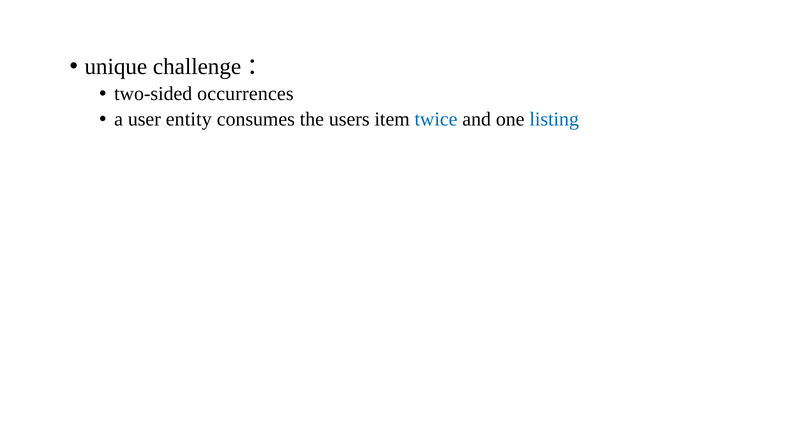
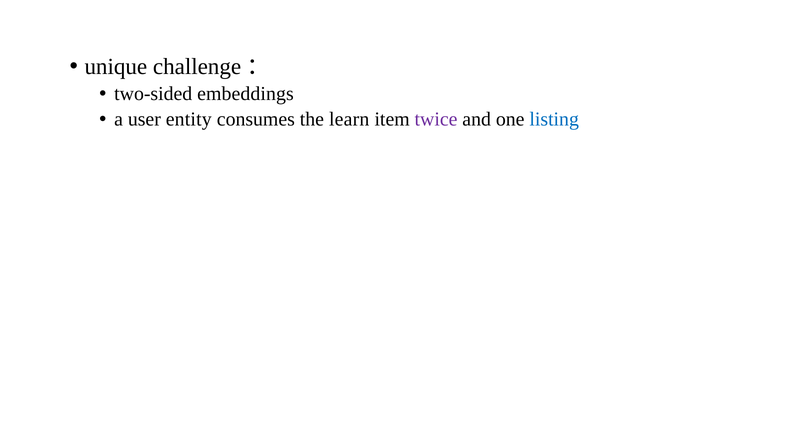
occurrences: occurrences -> embeddings
users: users -> learn
twice colour: blue -> purple
